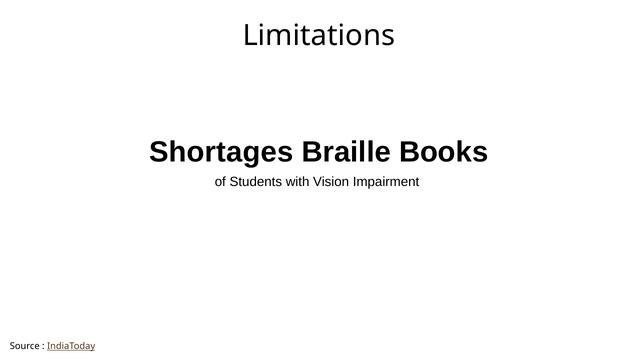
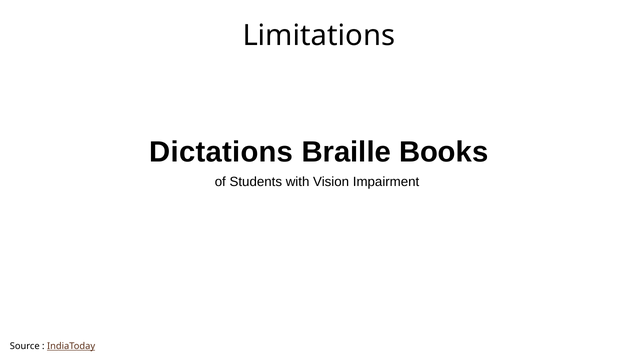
Shortages: Shortages -> Dictations
